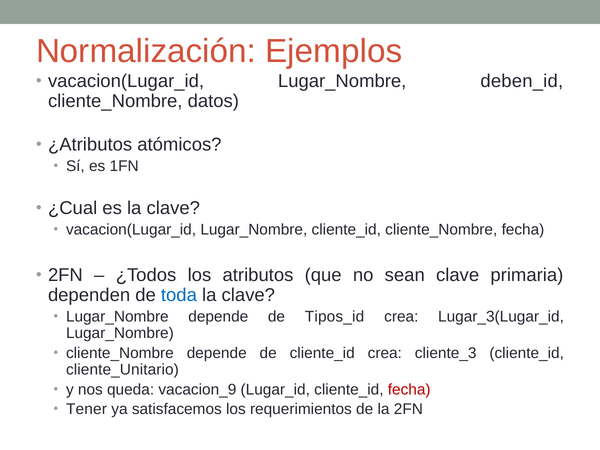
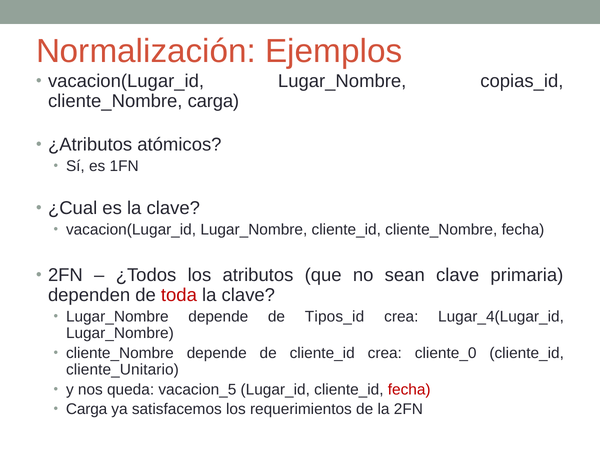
deben_id: deben_id -> copias_id
cliente_Nombre datos: datos -> carga
toda colour: blue -> red
Lugar_3(Lugar_id: Lugar_3(Lugar_id -> Lugar_4(Lugar_id
cliente_3: cliente_3 -> cliente_0
vacacion_9: vacacion_9 -> vacacion_5
Tener at (86, 409): Tener -> Carga
